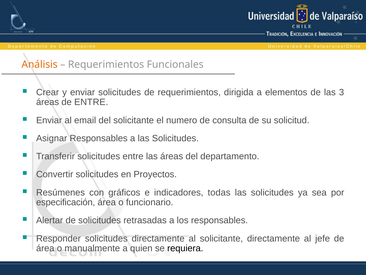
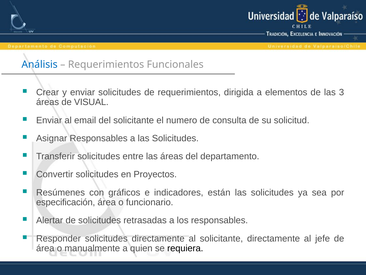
Análisis colour: orange -> blue
de ENTRE: ENTRE -> VISUAL
todas: todas -> están
